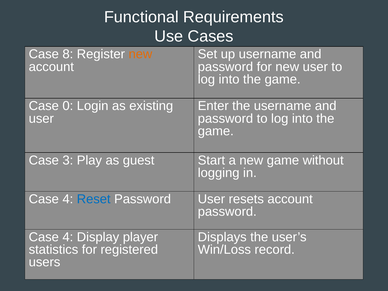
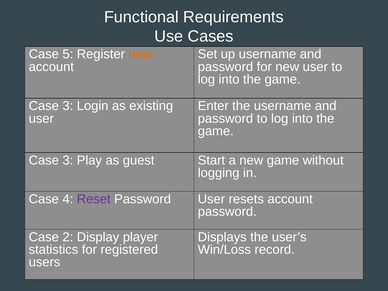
8: 8 -> 5
0 at (68, 106): 0 -> 3
Reset colour: blue -> purple
4 at (68, 237): 4 -> 2
